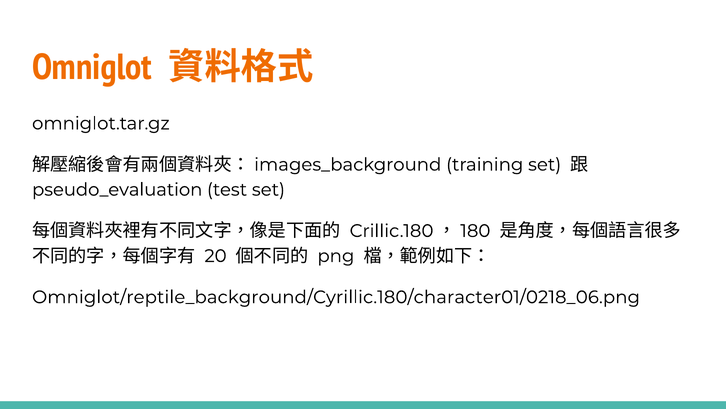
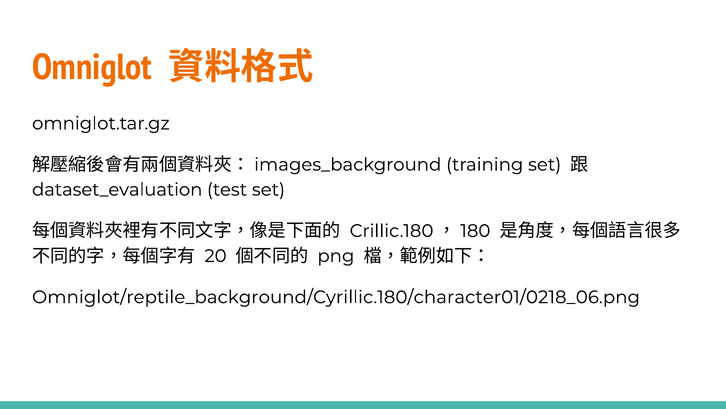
pseudo_evaluation: pseudo_evaluation -> dataset_evaluation
